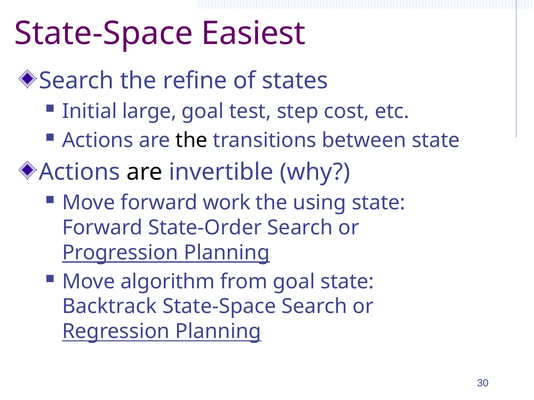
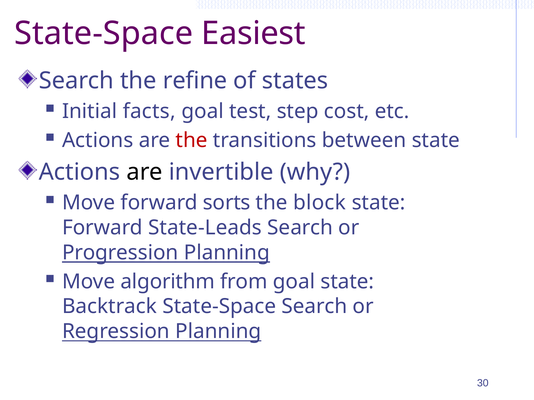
large: large -> facts
the at (192, 141) colour: black -> red
work: work -> sorts
using: using -> block
State-Order: State-Order -> State-Leads
